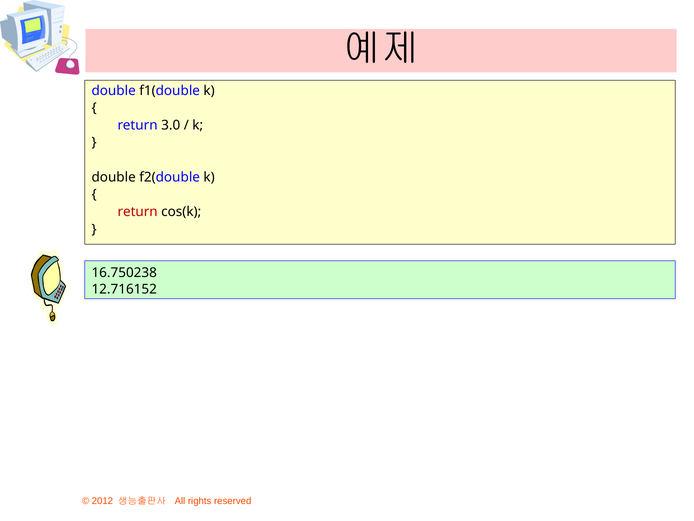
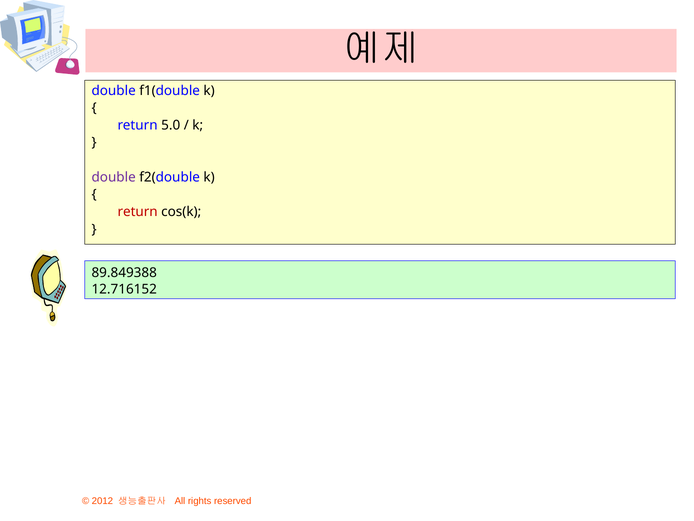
3.0: 3.0 -> 5.0
double at (114, 177) colour: black -> purple
16.750238: 16.750238 -> 89.849388
